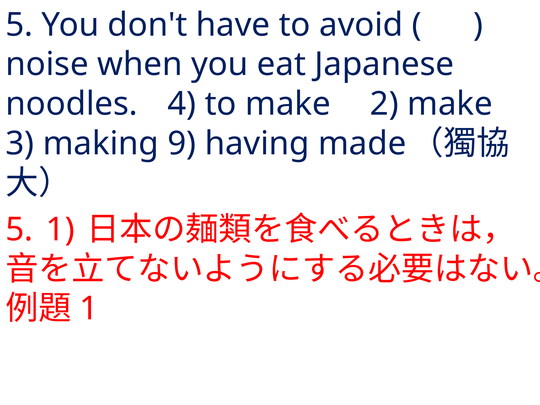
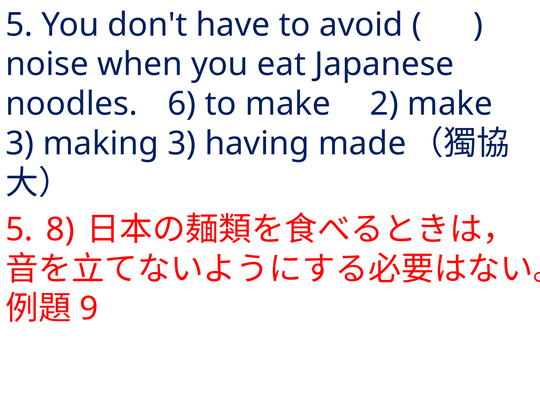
4: 4 -> 6
making 9: 9 -> 3
5 1: 1 -> 8
1 at (89, 309): 1 -> 9
